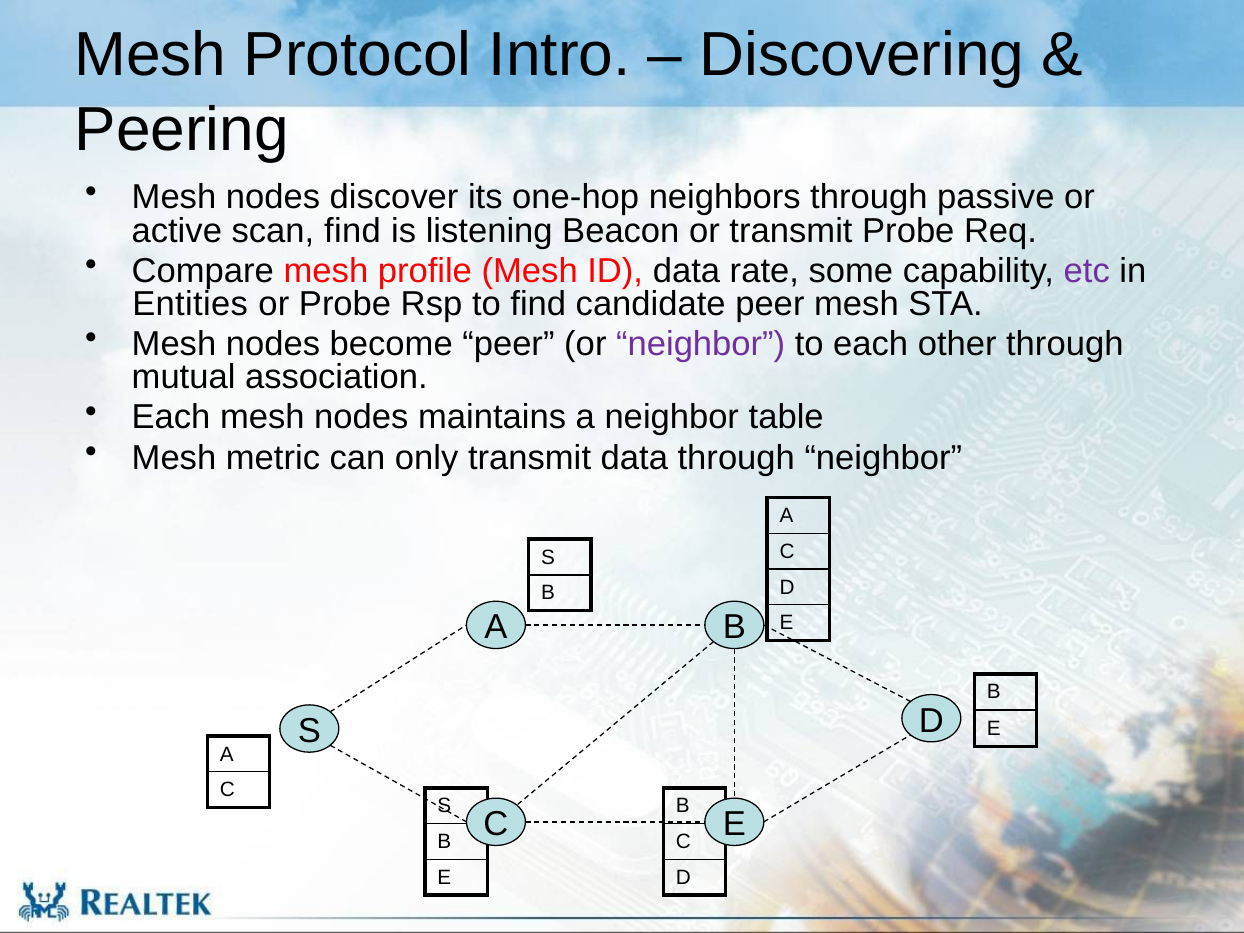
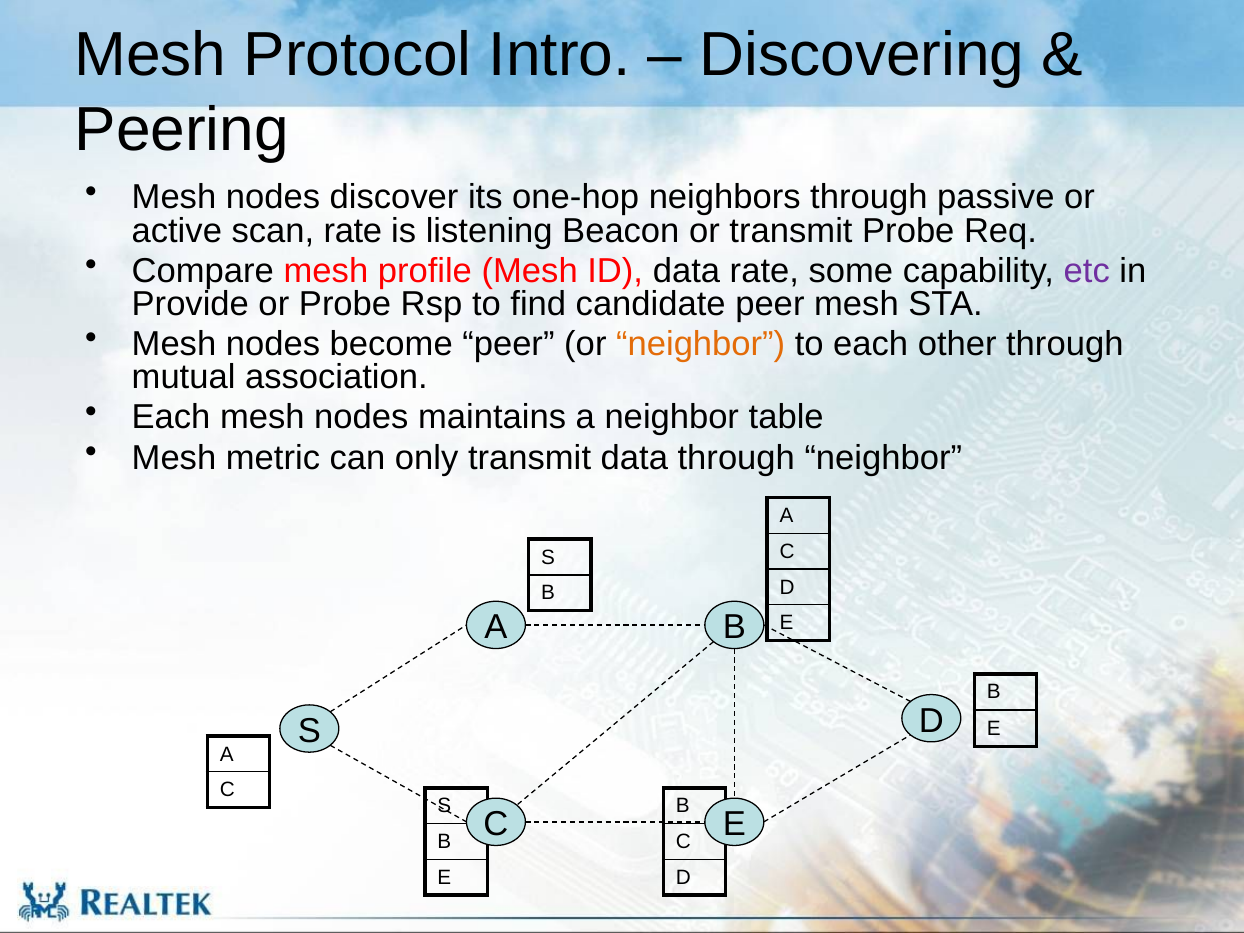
scan find: find -> rate
Entities: Entities -> Provide
neighbor at (701, 344) colour: purple -> orange
